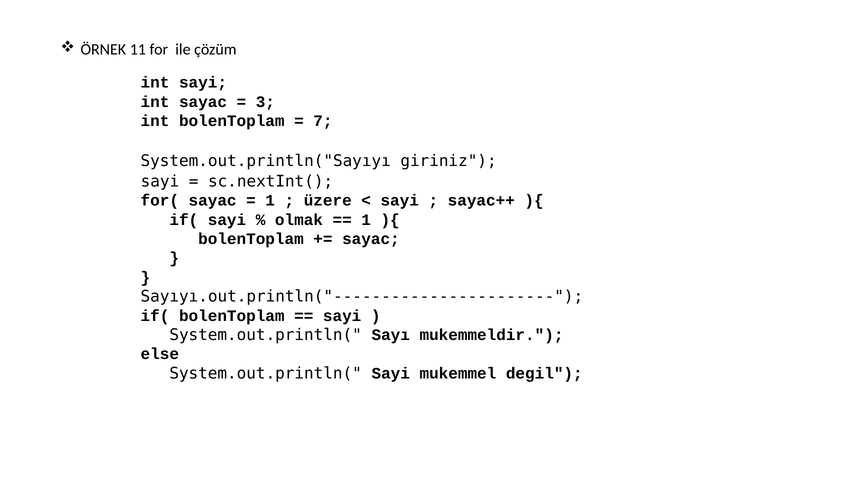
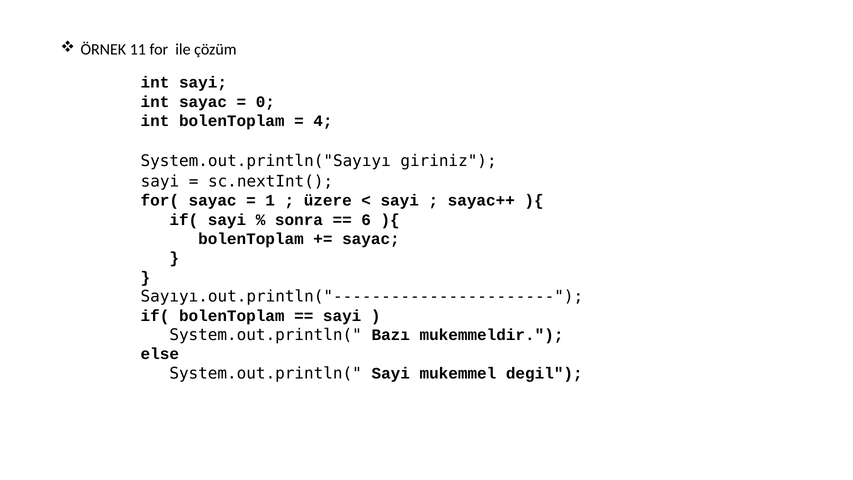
3: 3 -> 0
7: 7 -> 4
olmak: olmak -> sonra
1 at (366, 220): 1 -> 6
Sayı: Sayı -> Bazı
